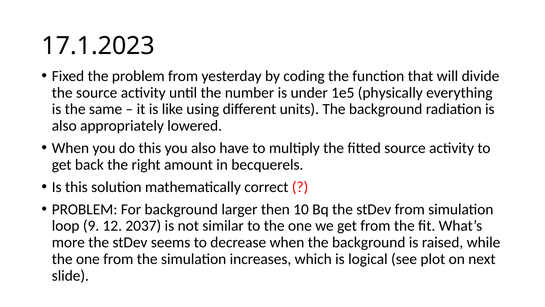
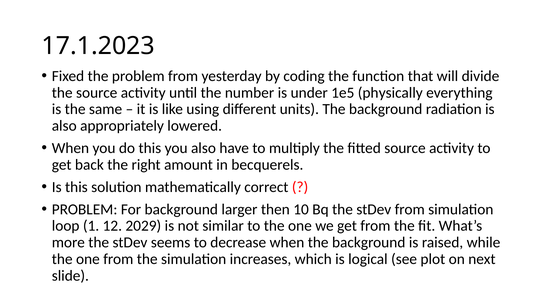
9: 9 -> 1
2037: 2037 -> 2029
